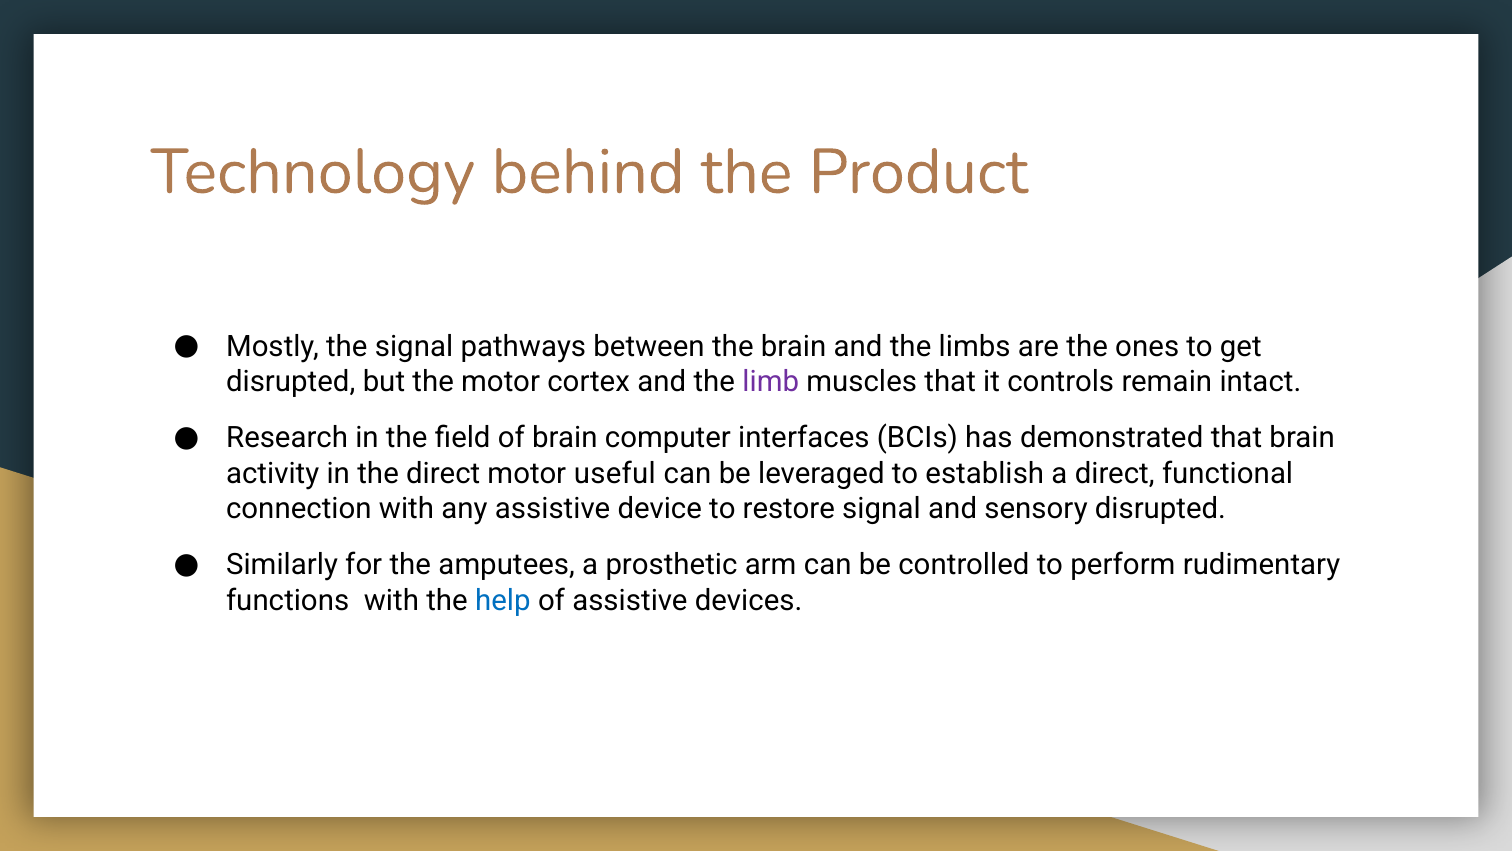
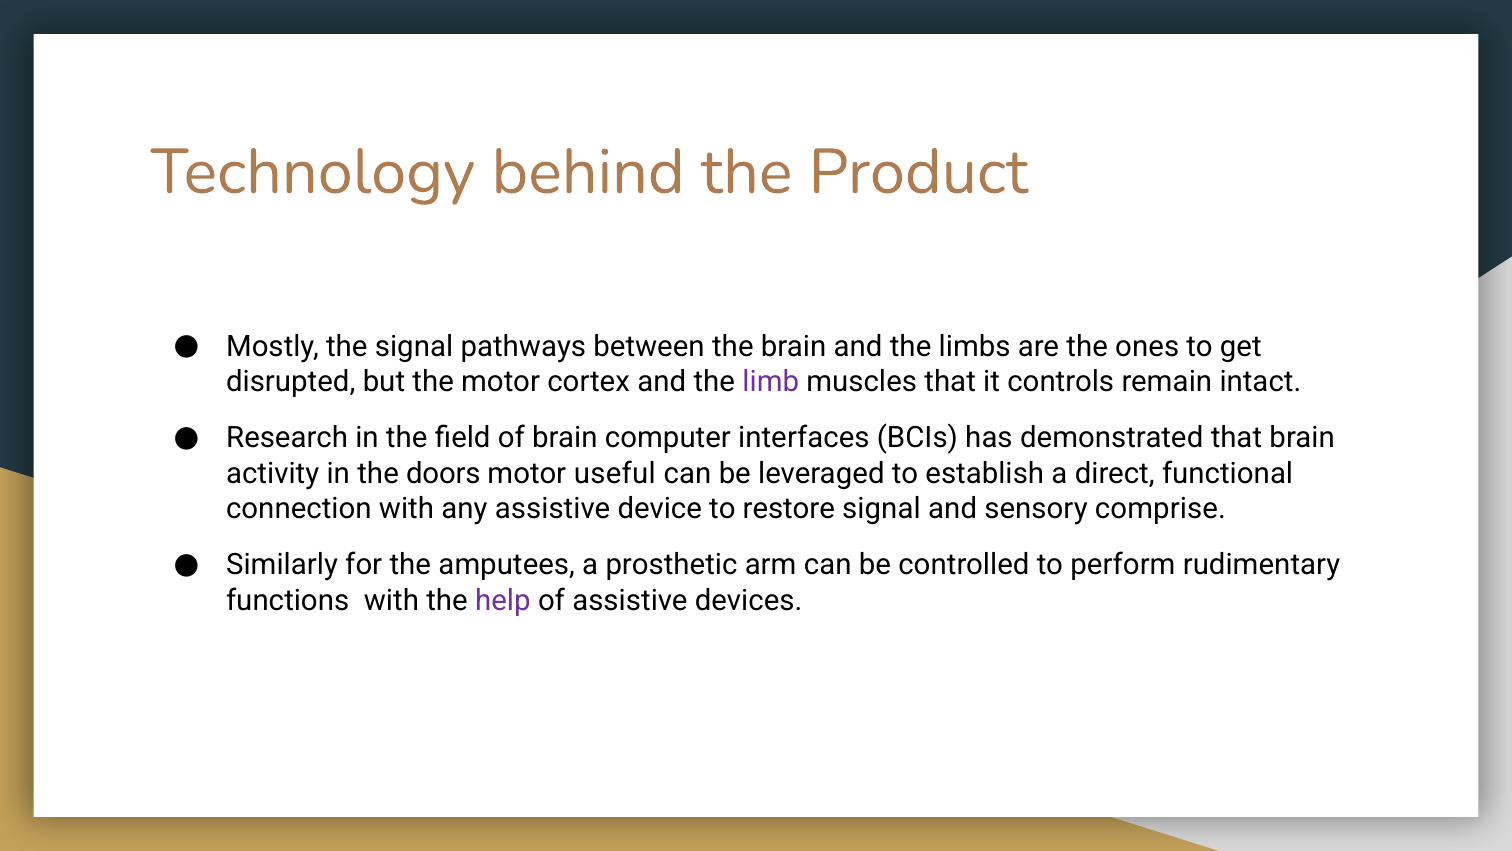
the direct: direct -> doors
sensory disrupted: disrupted -> comprise
help colour: blue -> purple
